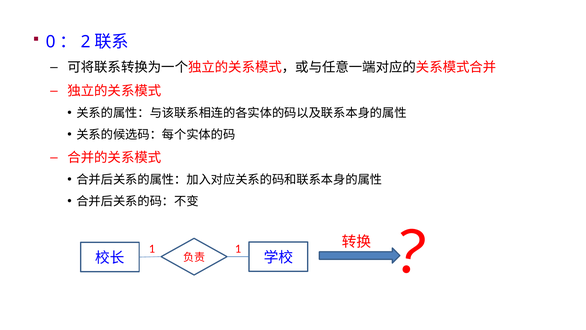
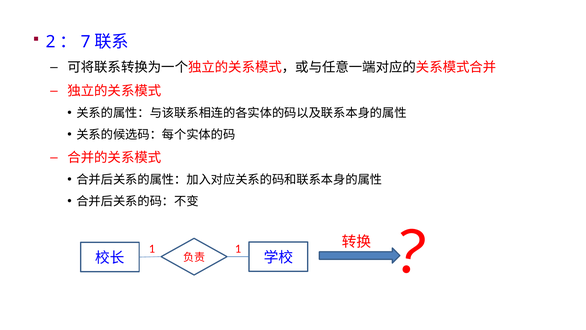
0: 0 -> 2
2: 2 -> 7
